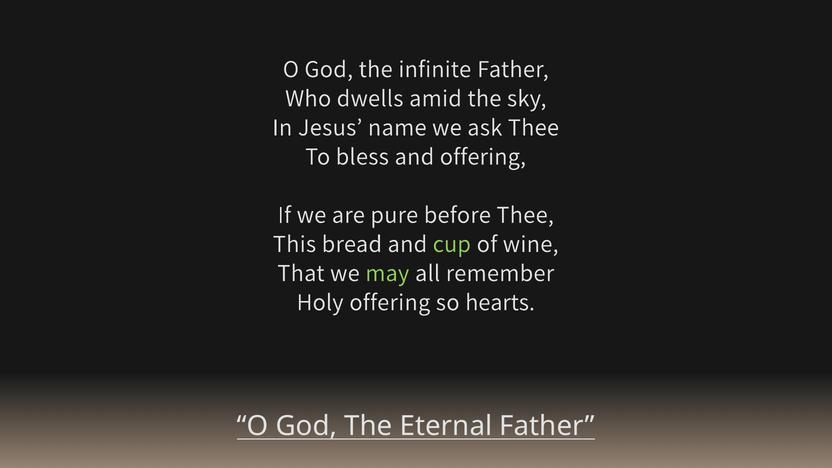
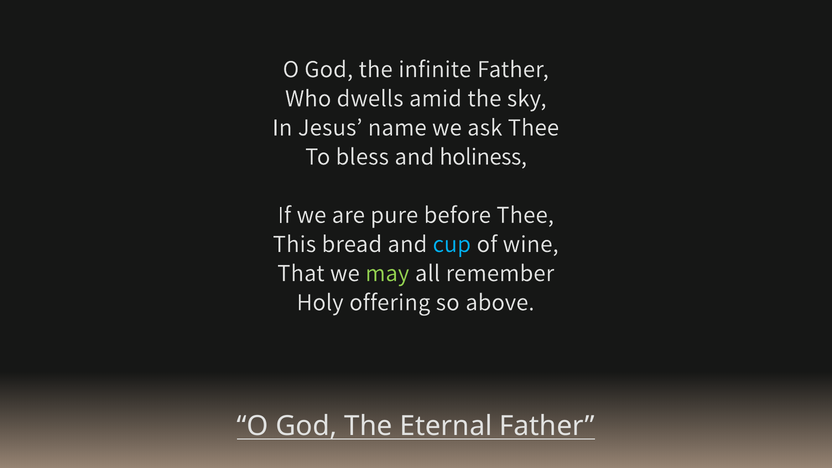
and offering: offering -> holiness
cup colour: light green -> light blue
hearts: hearts -> above
